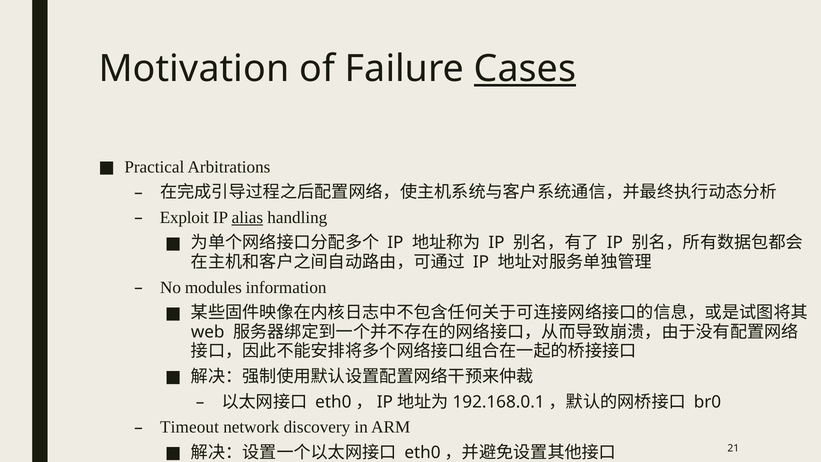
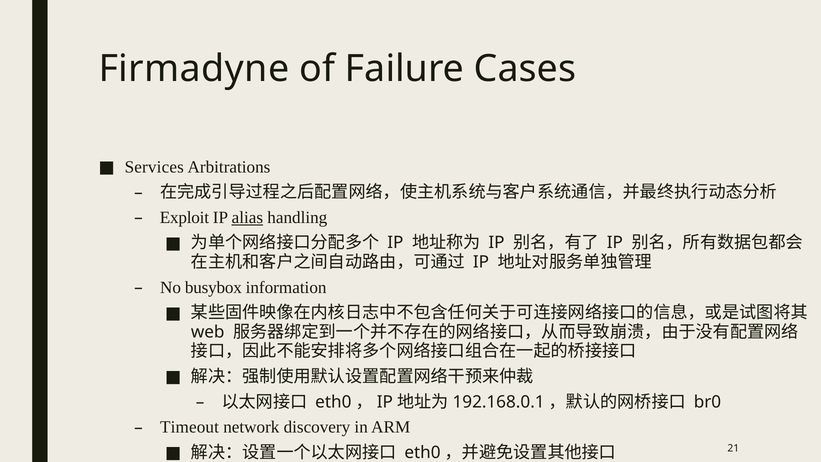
Motivation: Motivation -> Firmadyne
Cases underline: present -> none
Practical: Practical -> Services
modules: modules -> busybox
